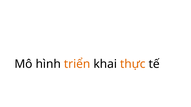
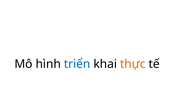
triển colour: orange -> blue
